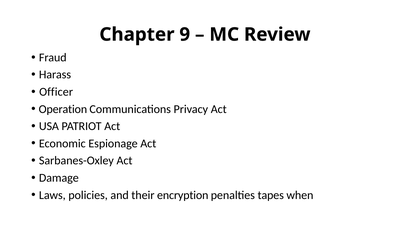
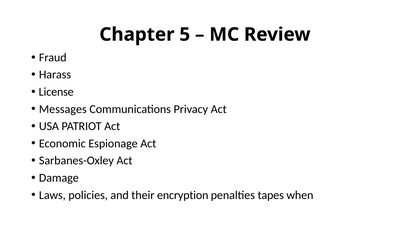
9: 9 -> 5
Officer: Officer -> License
Operation: Operation -> Messages
